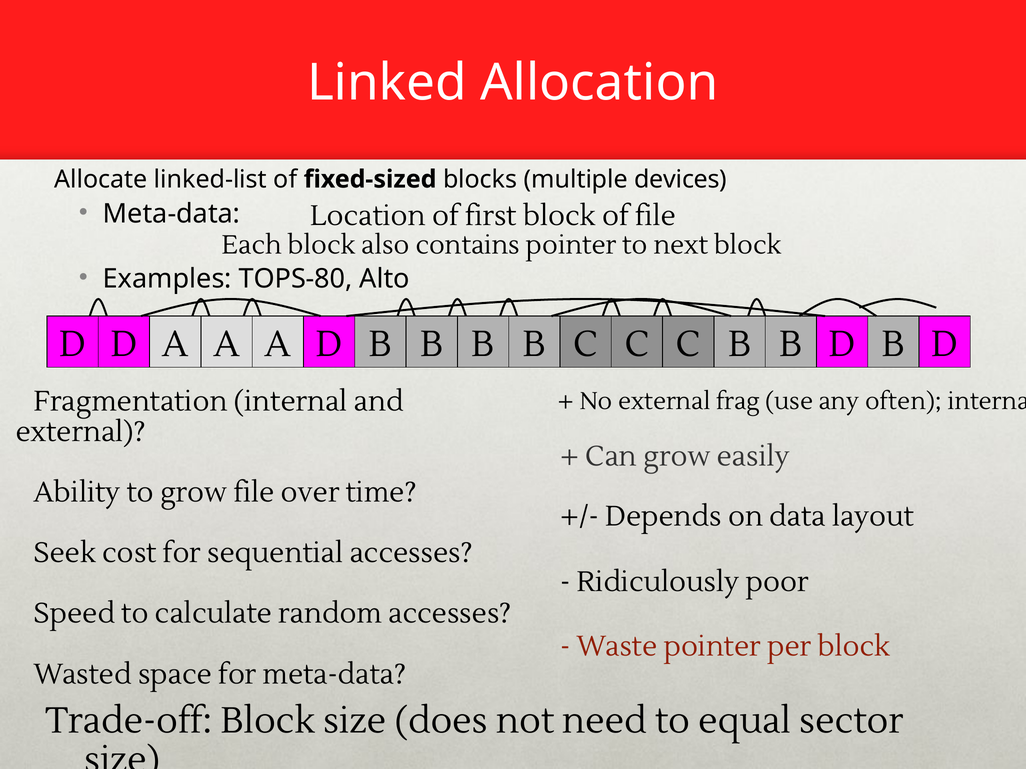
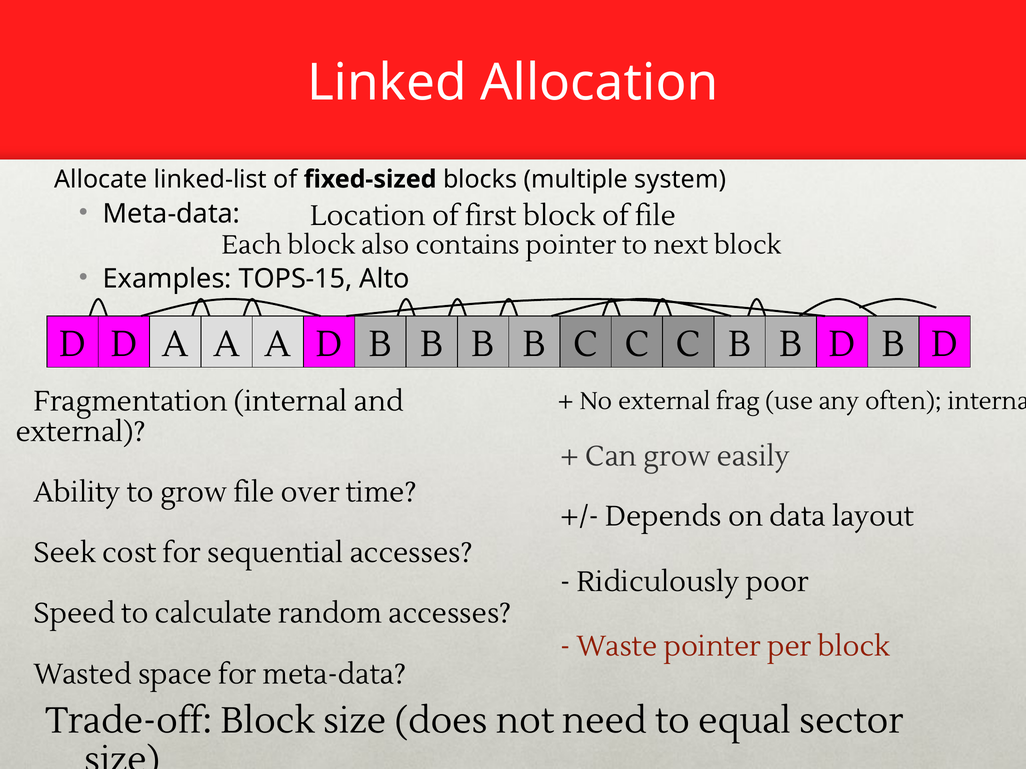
devices: devices -> system
TOPS-80: TOPS-80 -> TOPS-15
